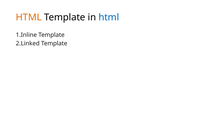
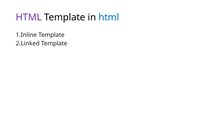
HTML at (29, 17) colour: orange -> purple
